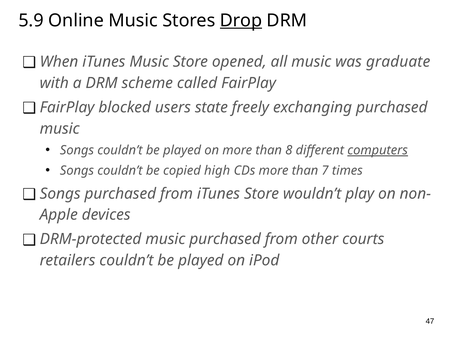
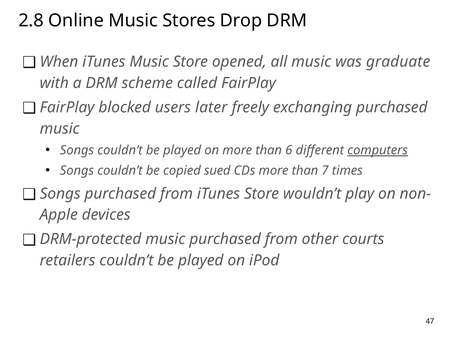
5.9: 5.9 -> 2.8
Drop underline: present -> none
state: state -> later
8: 8 -> 6
high: high -> sued
